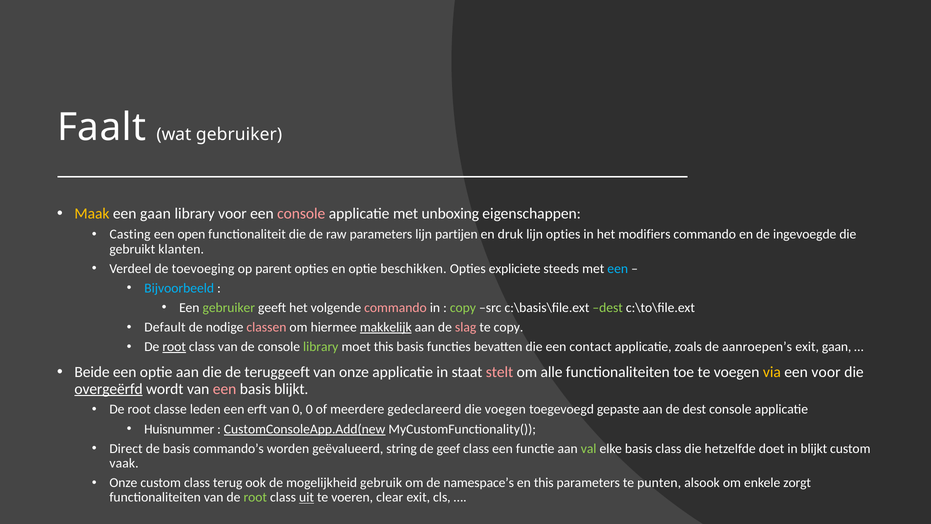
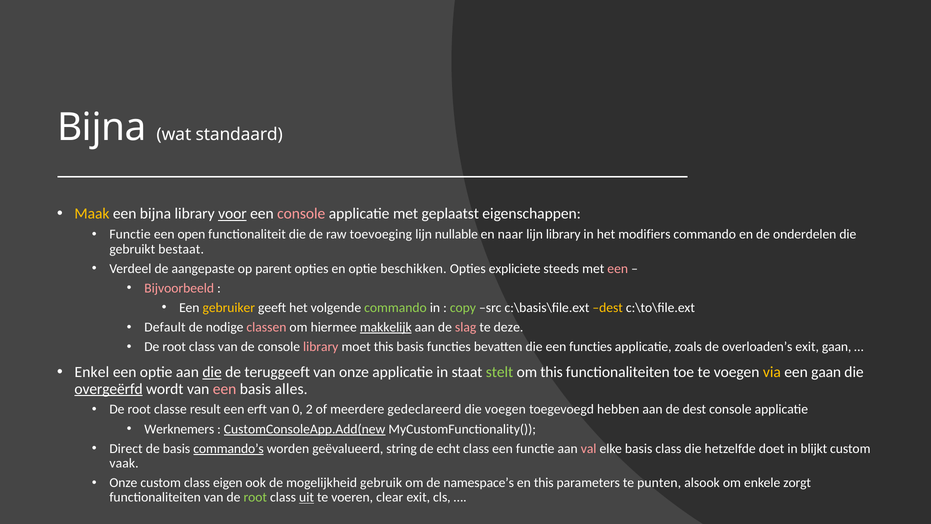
Faalt at (102, 127): Faalt -> Bijna
wat gebruiker: gebruiker -> standaard
een gaan: gaan -> bijna
voor at (232, 214) underline: none -> present
unboxing: unboxing -> geplaatst
Casting at (130, 234): Casting -> Functie
raw parameters: parameters -> toevoeging
partijen: partijen -> nullable
druk: druk -> naar
lijn opties: opties -> library
ingevoegde: ingevoegde -> onderdelen
klanten: klanten -> bestaat
toevoeging: toevoeging -> aangepaste
een at (618, 268) colour: light blue -> pink
Bijvoorbeeld colour: light blue -> pink
gebruiker at (229, 308) colour: light green -> yellow
commando at (395, 308) colour: pink -> light green
dest at (608, 308) colour: light green -> yellow
te copy: copy -> deze
root at (174, 347) underline: present -> none
library at (321, 347) colour: light green -> pink
een contact: contact -> functies
aanroepen’s: aanroepen’s -> overloaden’s
Beide: Beide -> Enkel
die at (212, 372) underline: none -> present
stelt colour: pink -> light green
om alle: alle -> this
een voor: voor -> gaan
basis blijkt: blijkt -> alles
leden: leden -> result
0 0: 0 -> 2
gepaste: gepaste -> hebben
Huisnummer: Huisnummer -> Werknemers
commando’s underline: none -> present
geef: geef -> echt
val colour: light green -> pink
terug: terug -> eigen
